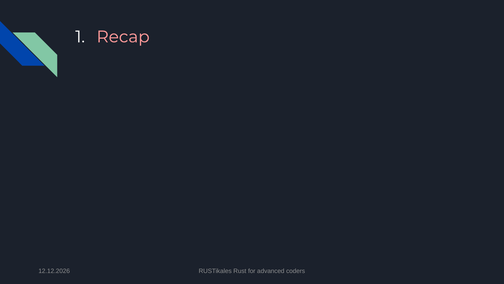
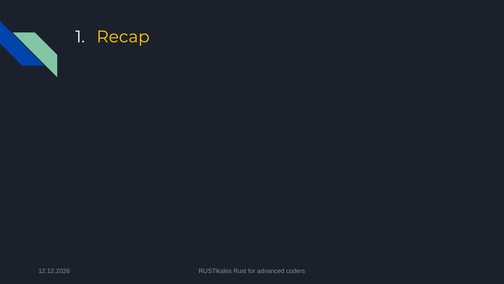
Recap colour: pink -> yellow
